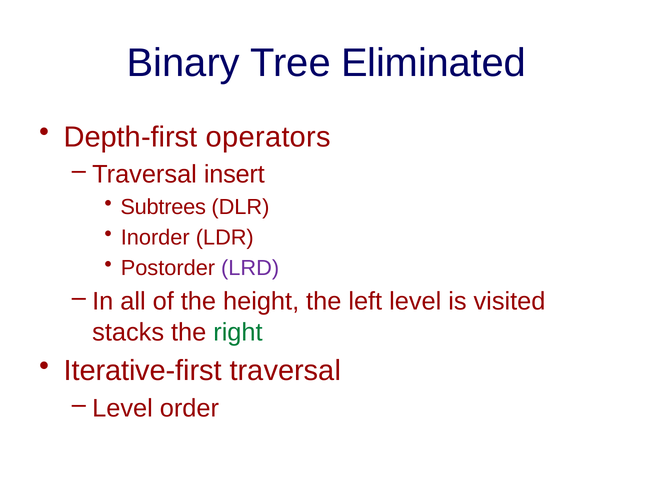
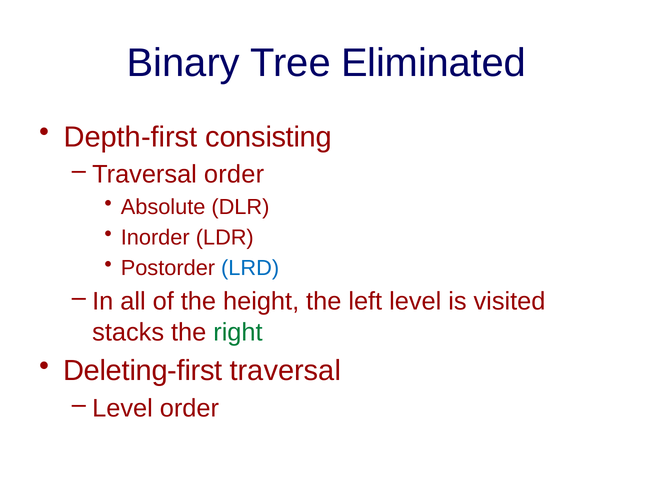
operators: operators -> consisting
Traversal insert: insert -> order
Subtrees: Subtrees -> Absolute
LRD colour: purple -> blue
Iterative-first: Iterative-first -> Deleting-first
